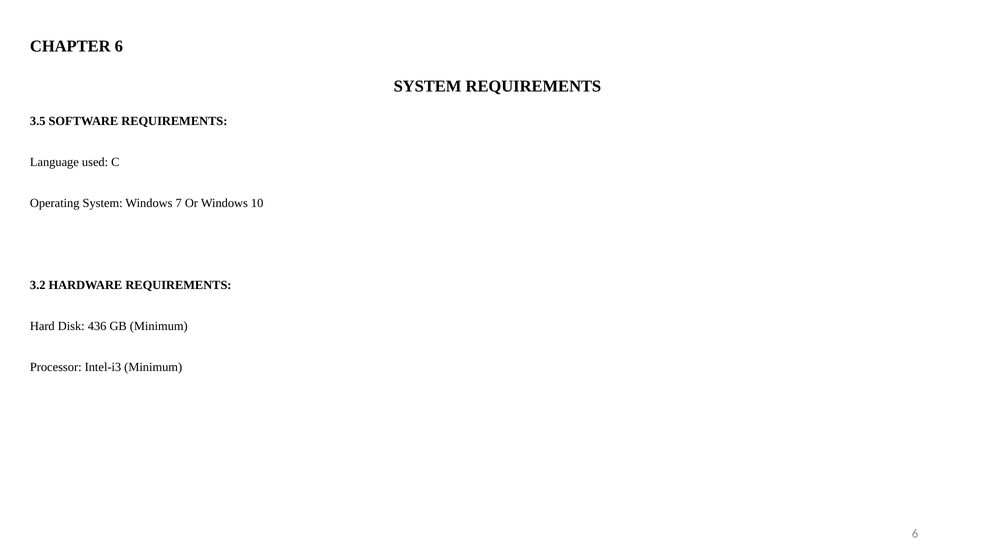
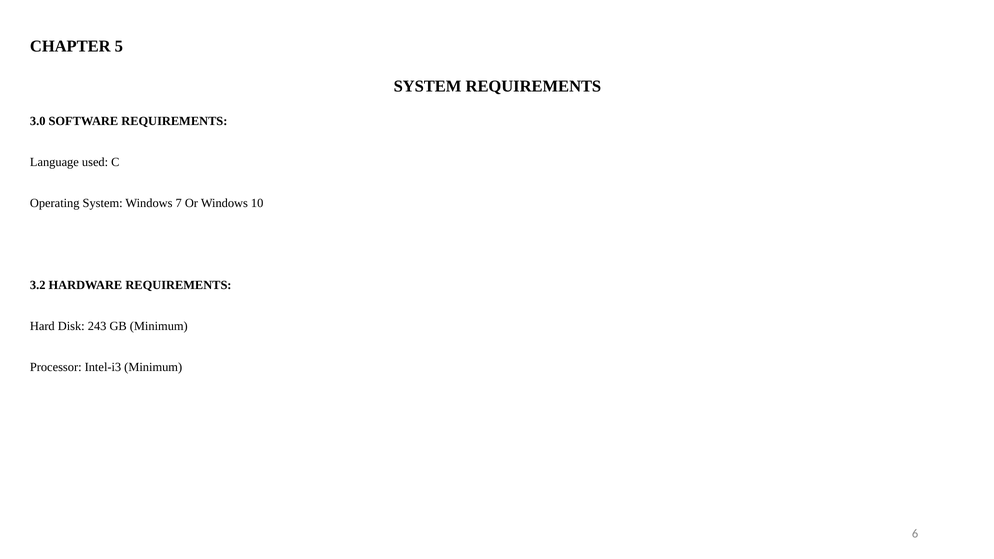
CHAPTER 6: 6 -> 5
3.5: 3.5 -> 3.0
436: 436 -> 243
